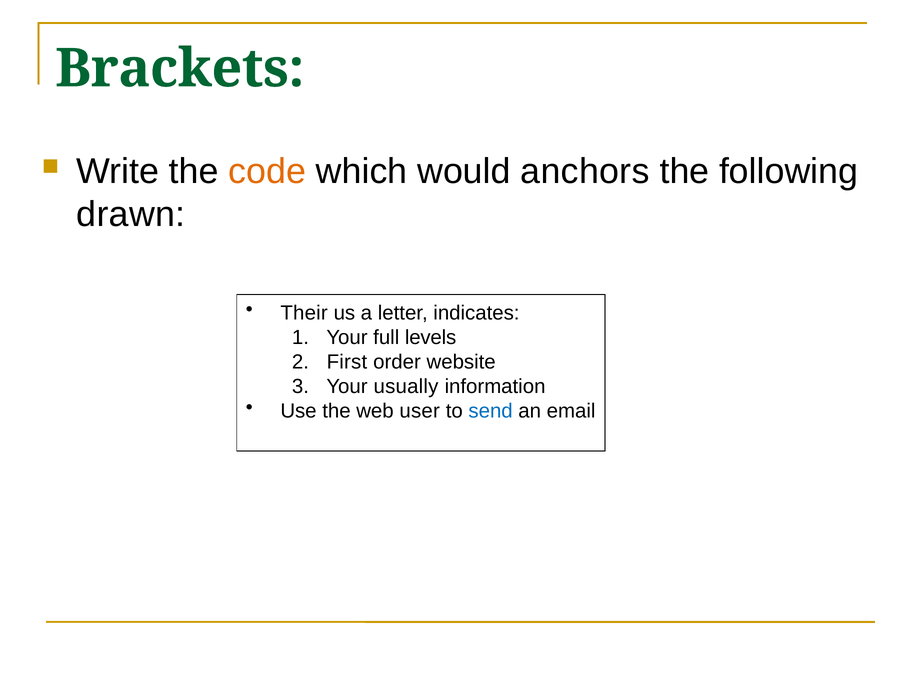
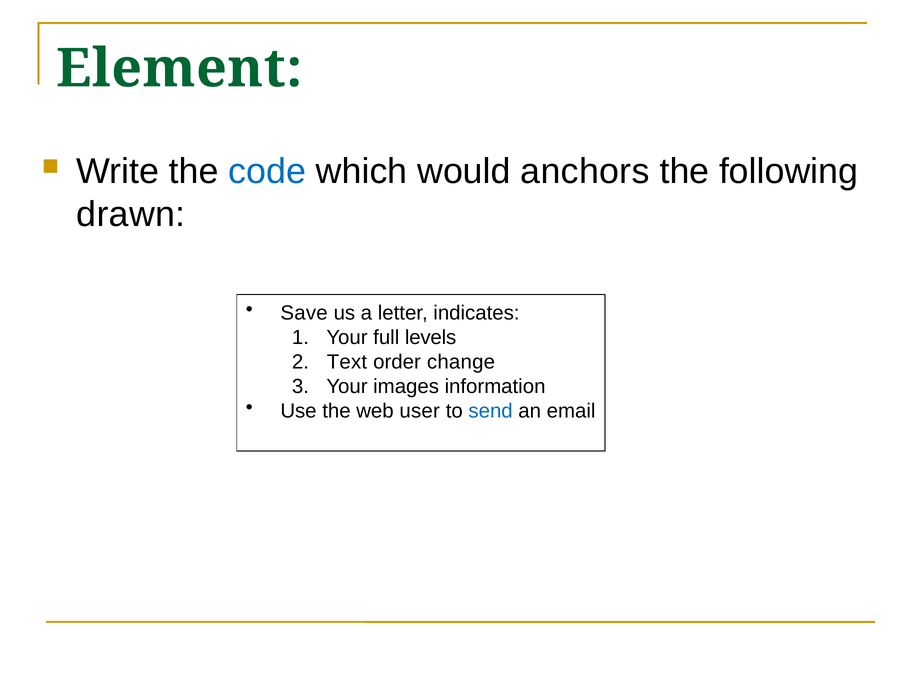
Brackets: Brackets -> Element
code colour: orange -> blue
Their: Their -> Save
First: First -> Text
website: website -> change
usually: usually -> images
